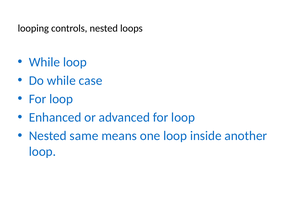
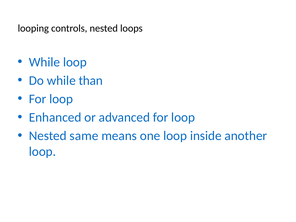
case: case -> than
